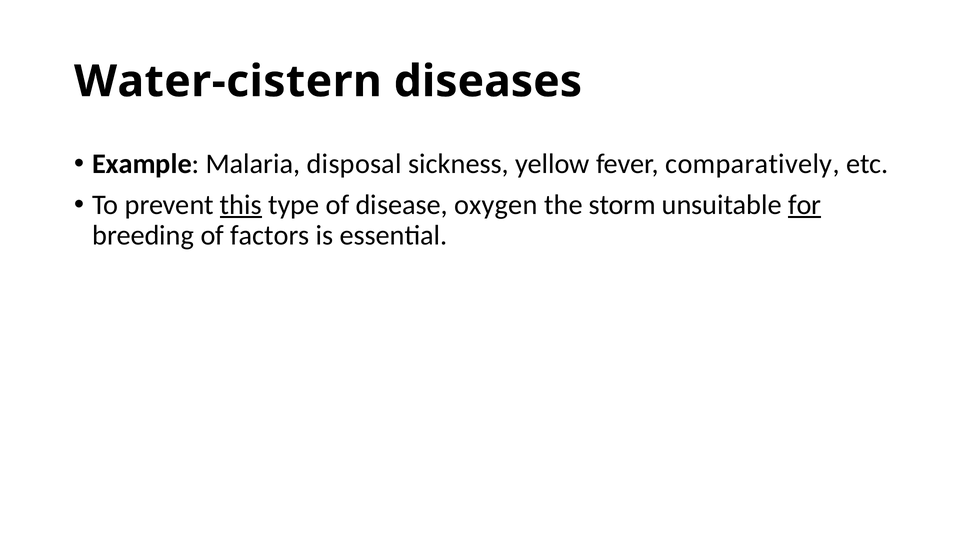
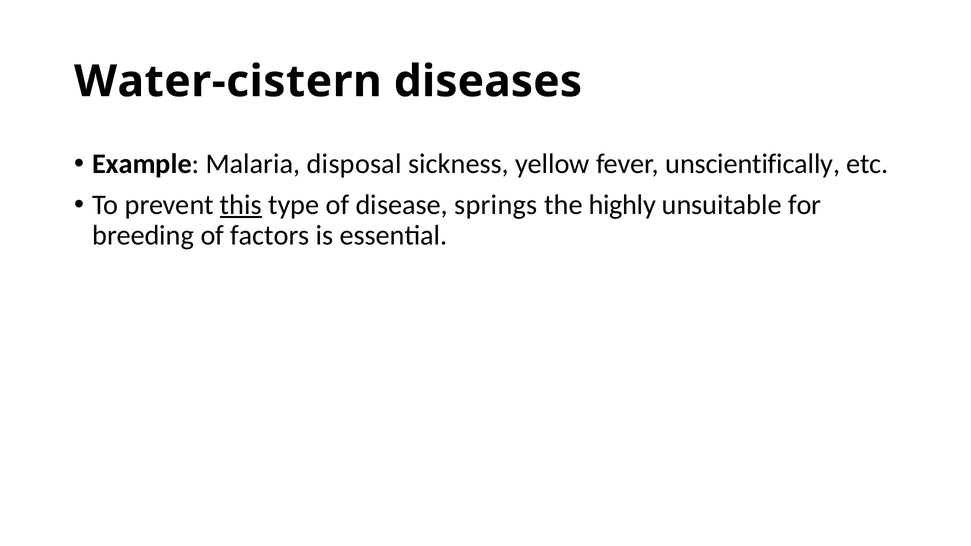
comparatively: comparatively -> unscientifically
oxygen: oxygen -> springs
storm: storm -> highly
for underline: present -> none
